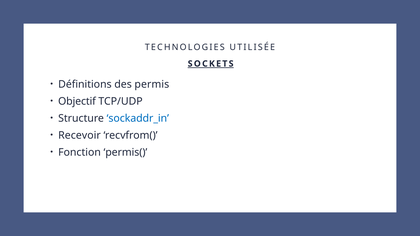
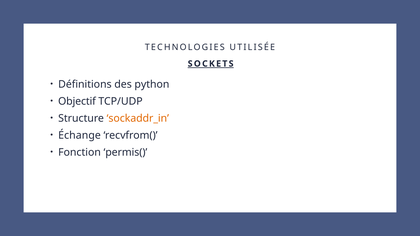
permis: permis -> python
sockaddr_in colour: blue -> orange
Recevoir: Recevoir -> Échange
